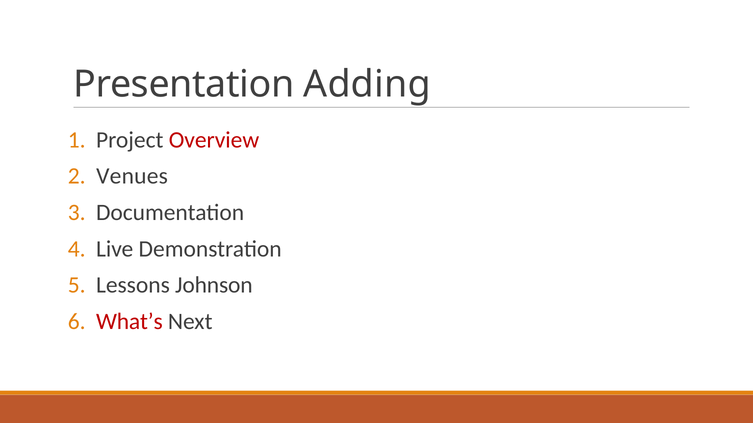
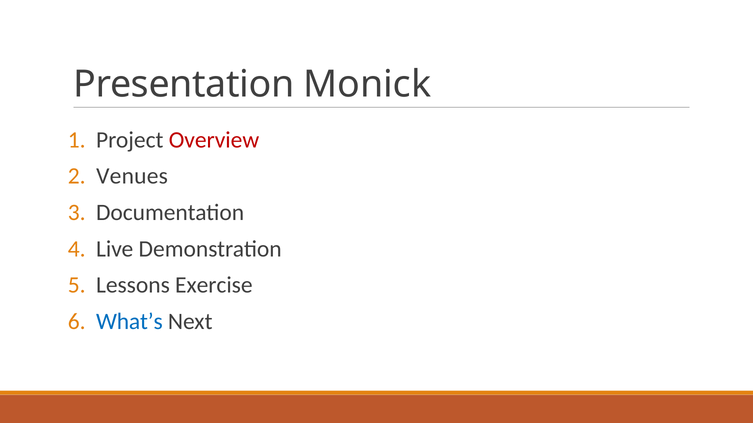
Adding: Adding -> Monick
Johnson: Johnson -> Exercise
What’s colour: red -> blue
